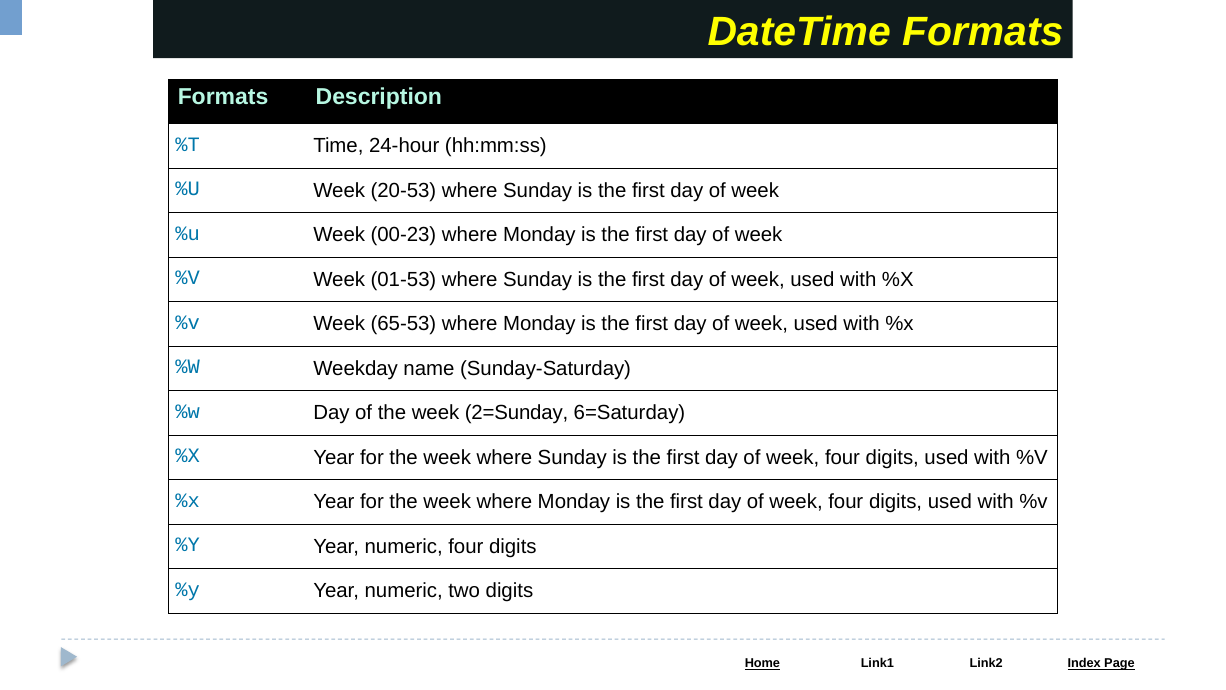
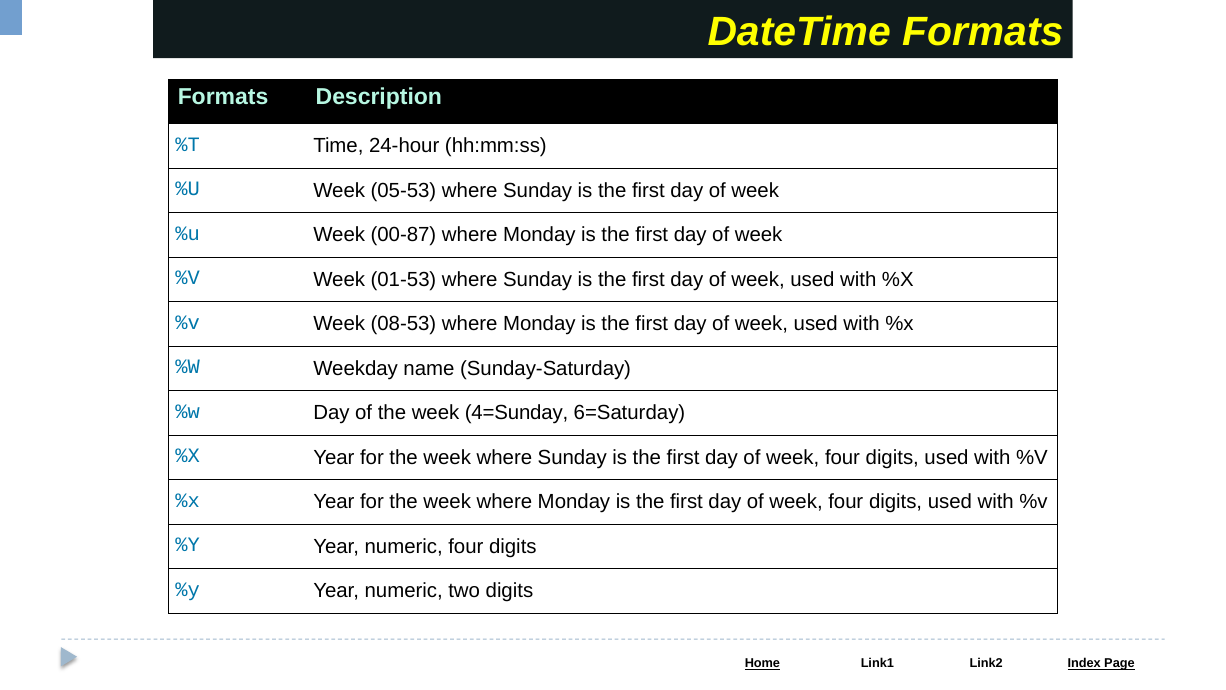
20-53: 20-53 -> 05-53
00-23: 00-23 -> 00-87
65-53: 65-53 -> 08-53
2=Sunday: 2=Sunday -> 4=Sunday
